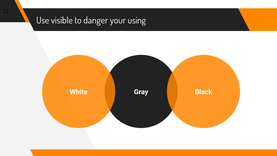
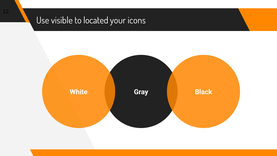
danger: danger -> located
using: using -> icons
